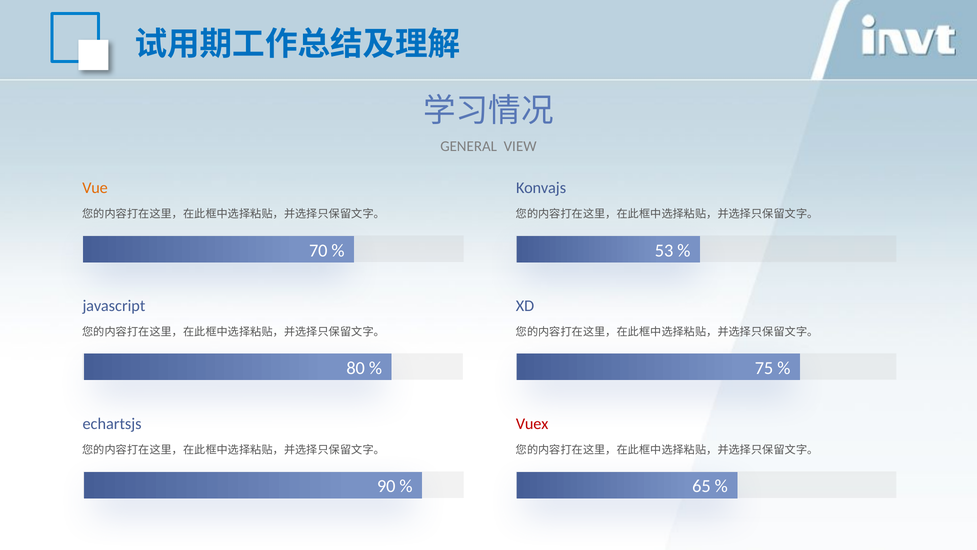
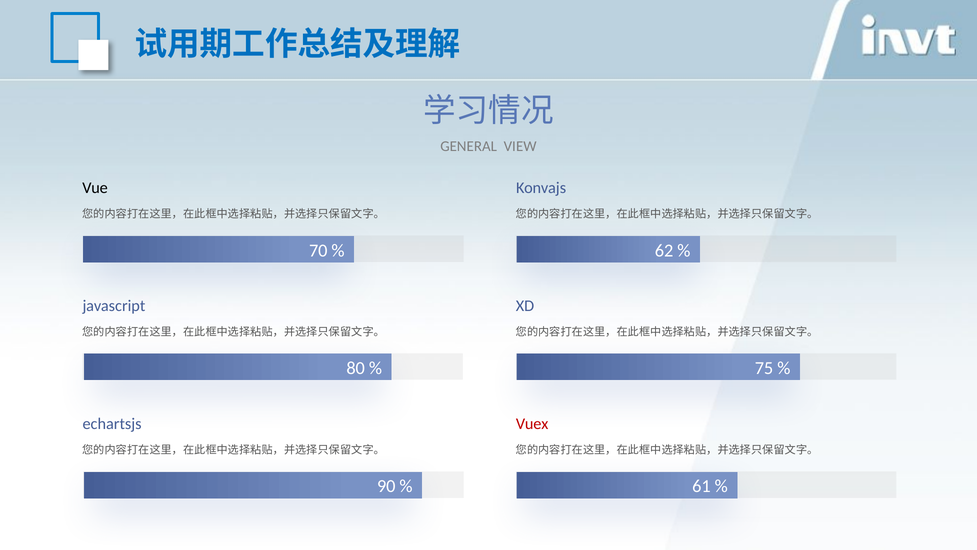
Vue colour: orange -> black
53: 53 -> 62
65: 65 -> 61
